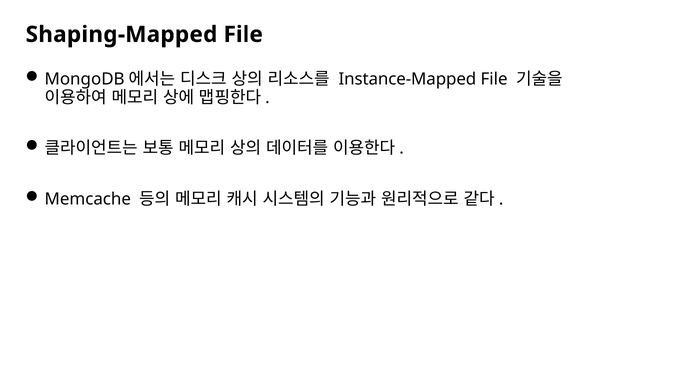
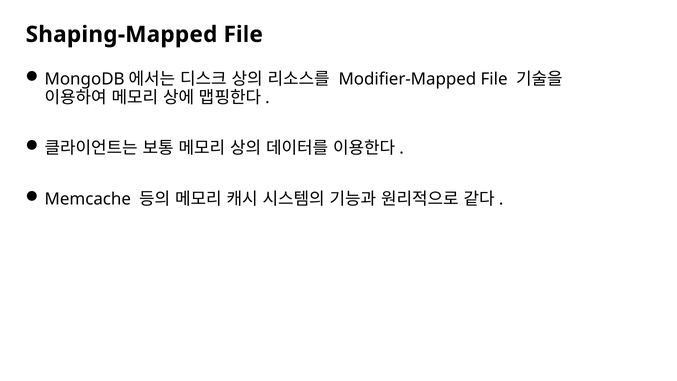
Instance-Mapped: Instance-Mapped -> Modifier-Mapped
